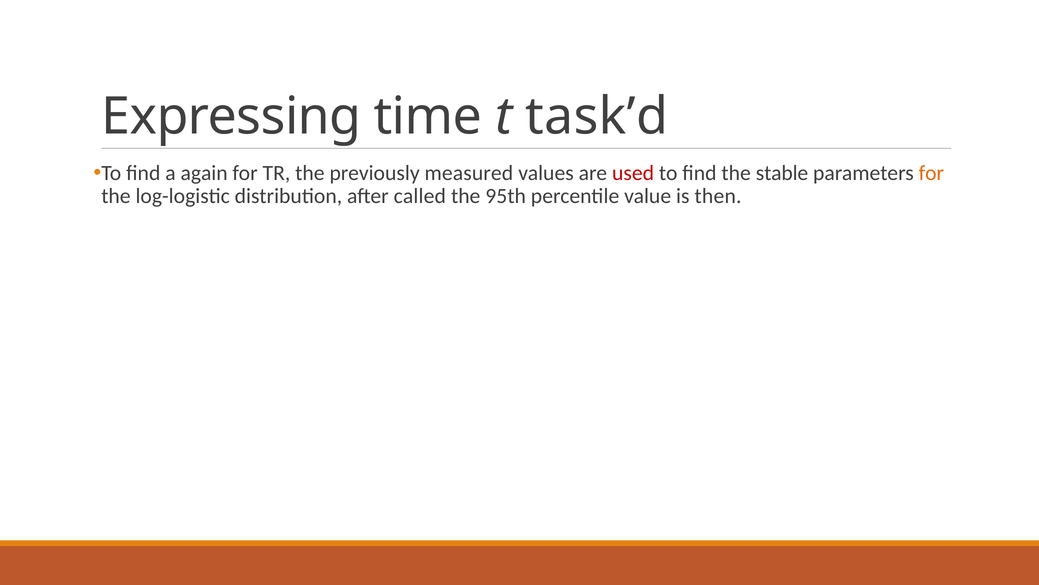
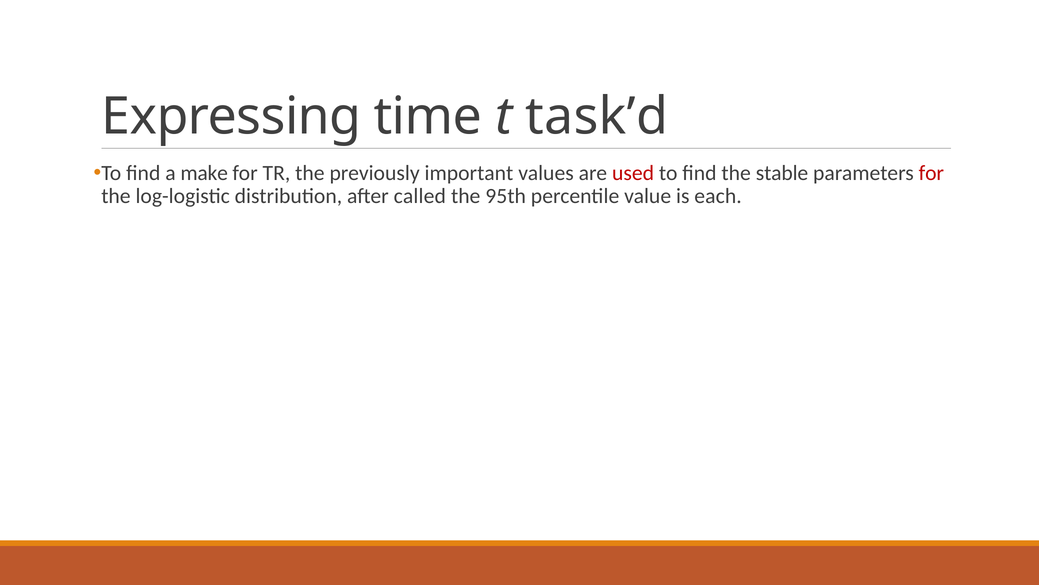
again: again -> make
measured: measured -> important
for at (931, 173) colour: orange -> red
then: then -> each
